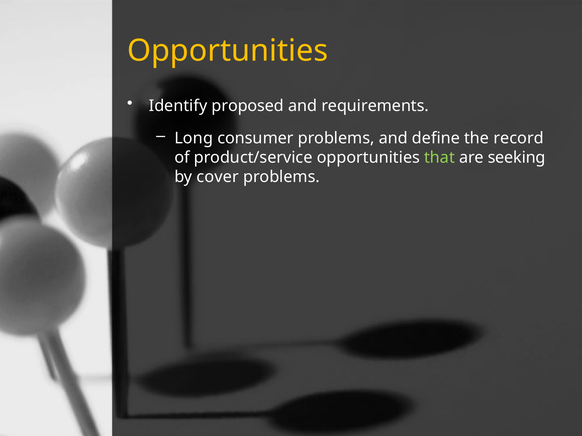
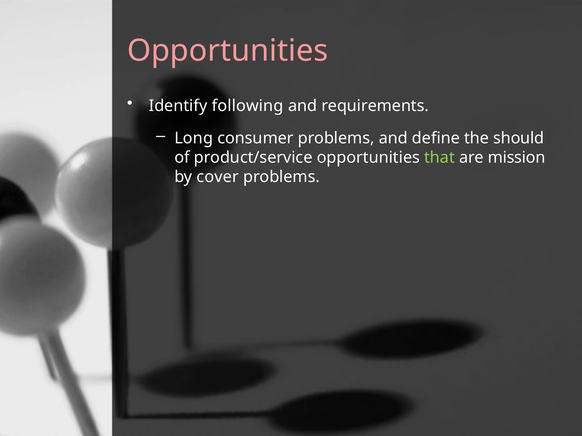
Opportunities at (228, 51) colour: yellow -> pink
proposed: proposed -> following
record: record -> should
seeking: seeking -> mission
